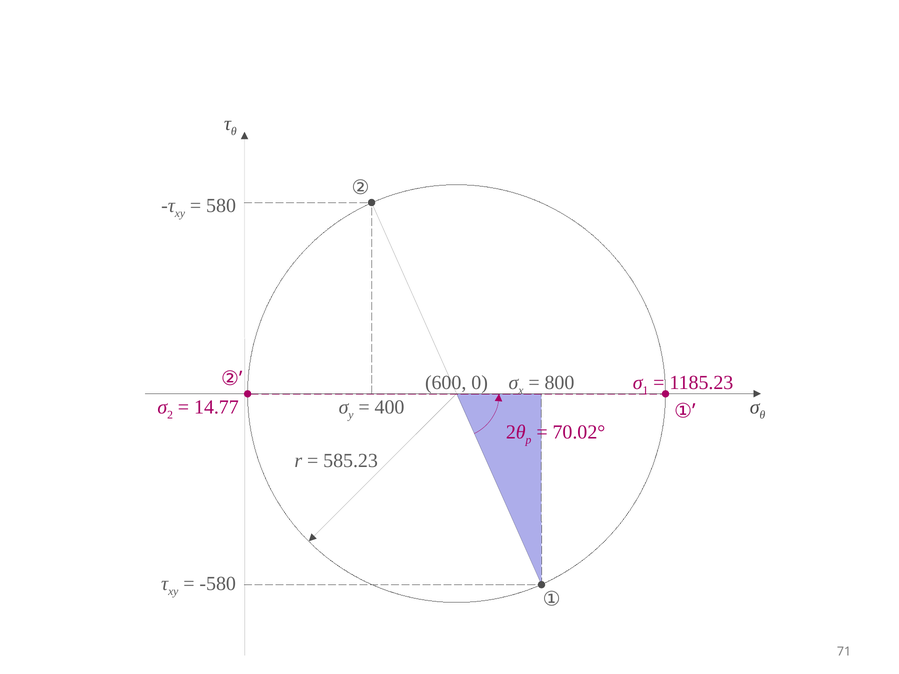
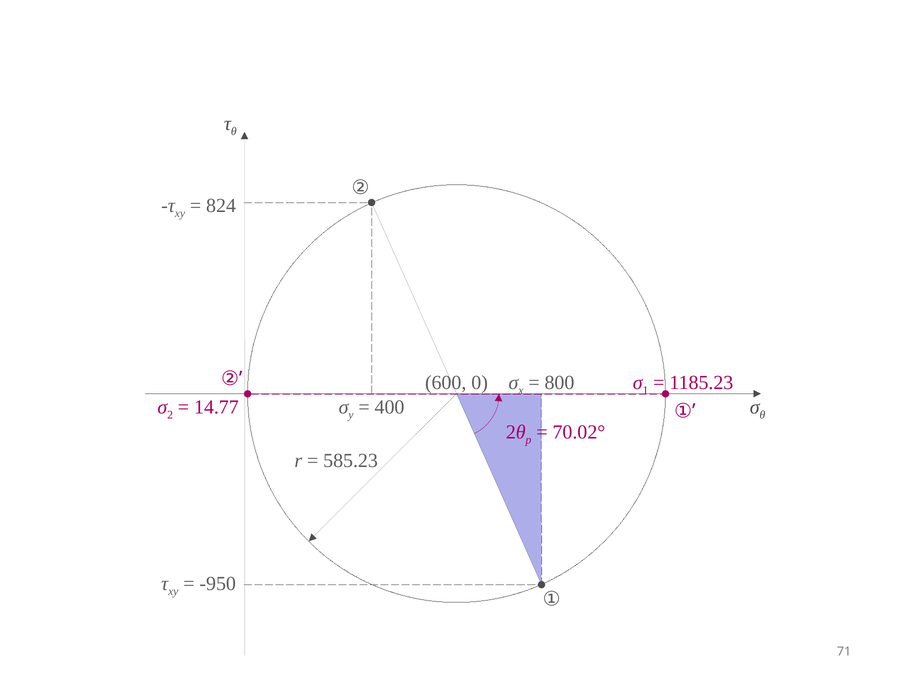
580: 580 -> 824
-580: -580 -> -950
